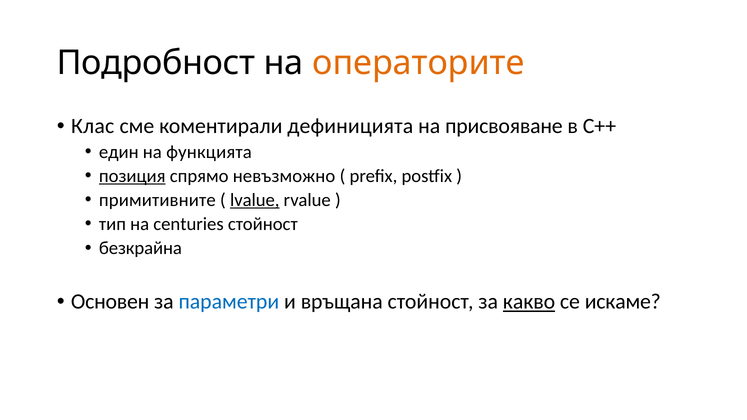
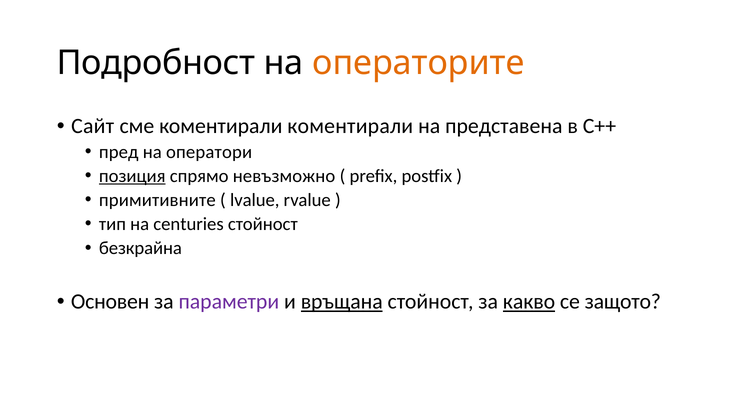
Клас: Клас -> Сайт
коментирали дефиницията: дефиницията -> коментирали
присвояване: присвояване -> представена
един: един -> пред
функцията: функцията -> оператори
lvalue underline: present -> none
параметри colour: blue -> purple
връщана underline: none -> present
искаме: искаме -> защото
